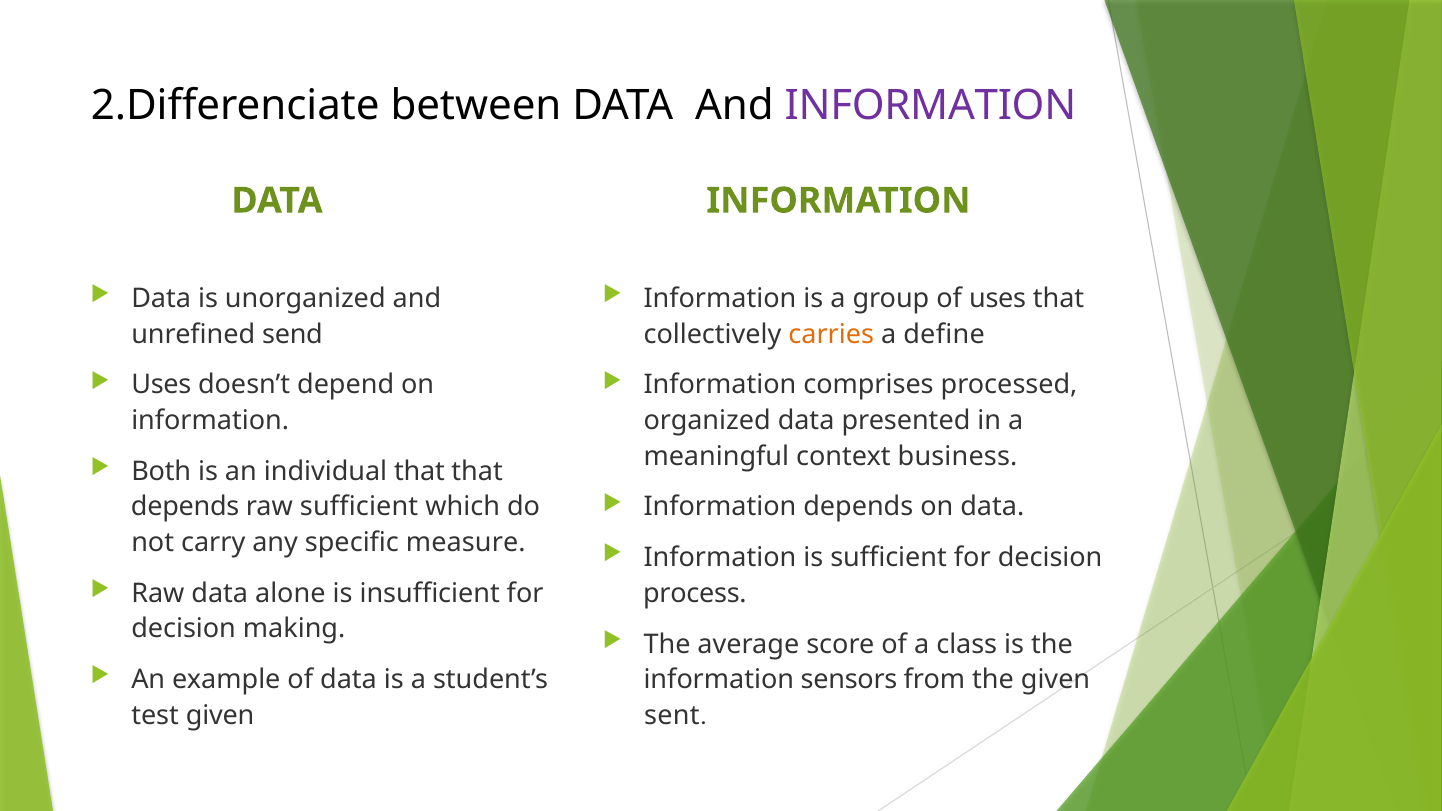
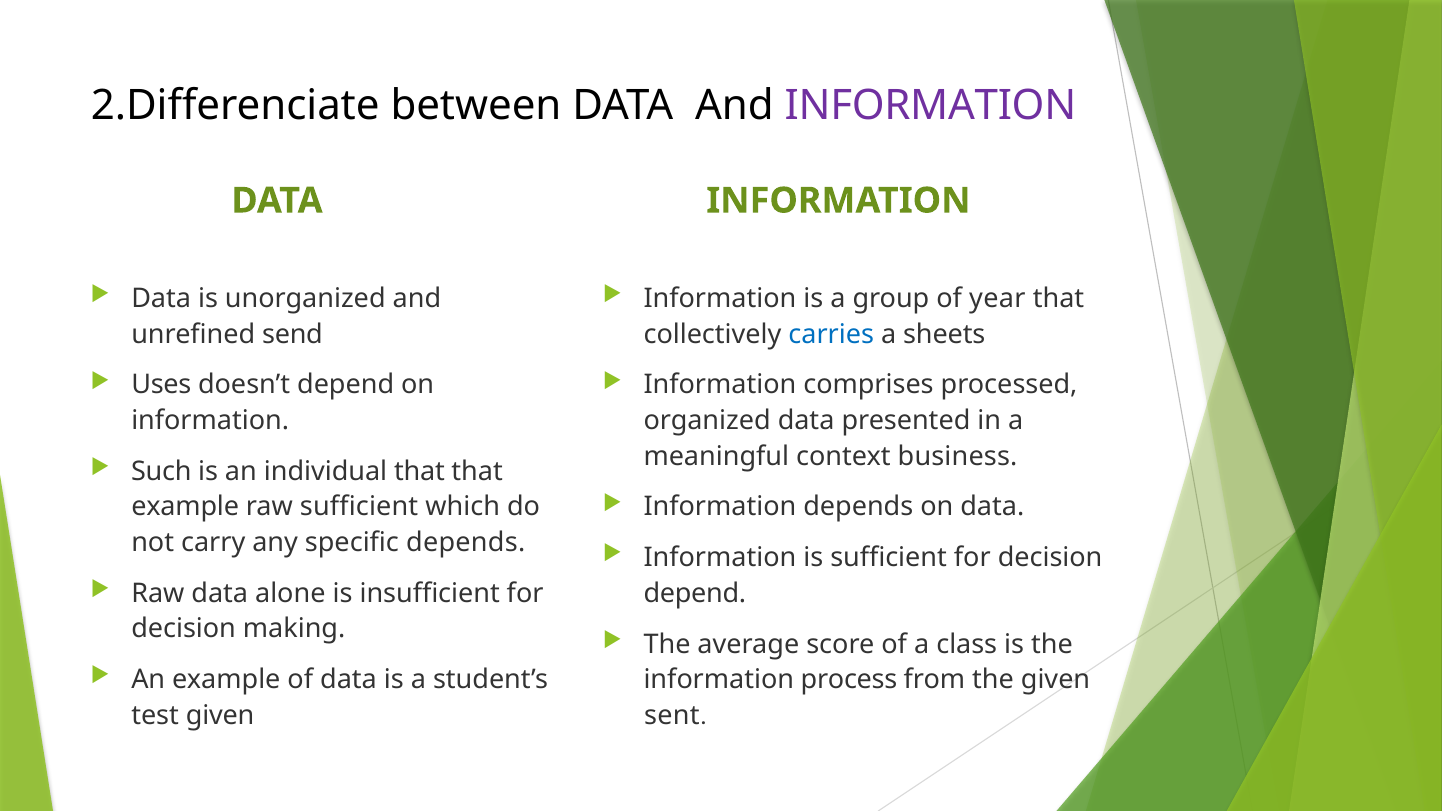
of uses: uses -> year
carries colour: orange -> blue
define: define -> sheets
Both: Both -> Such
depends at (185, 507): depends -> example
specific measure: measure -> depends
process at (695, 593): process -> depend
sensors: sensors -> process
